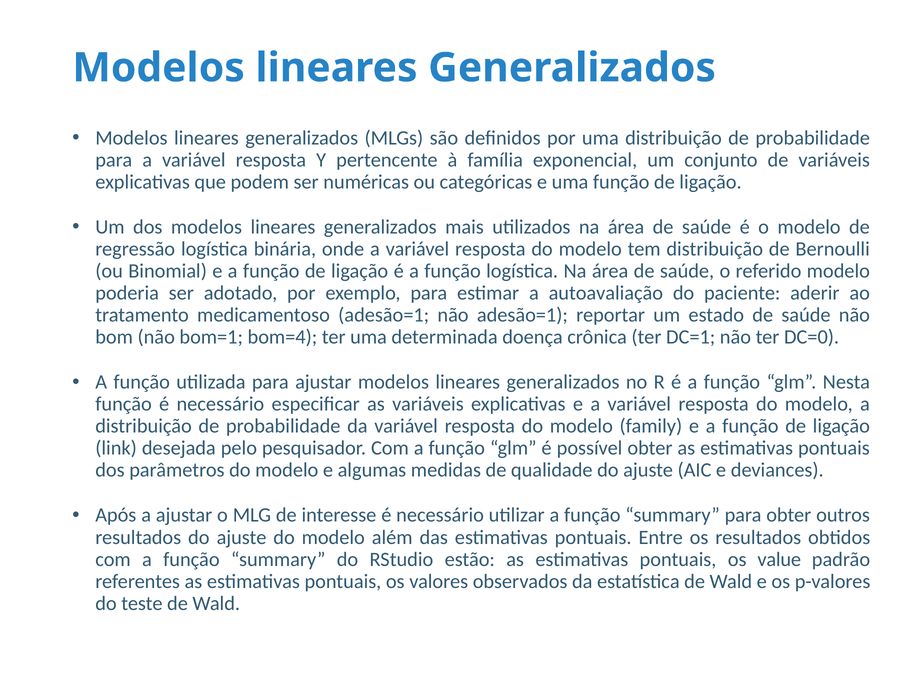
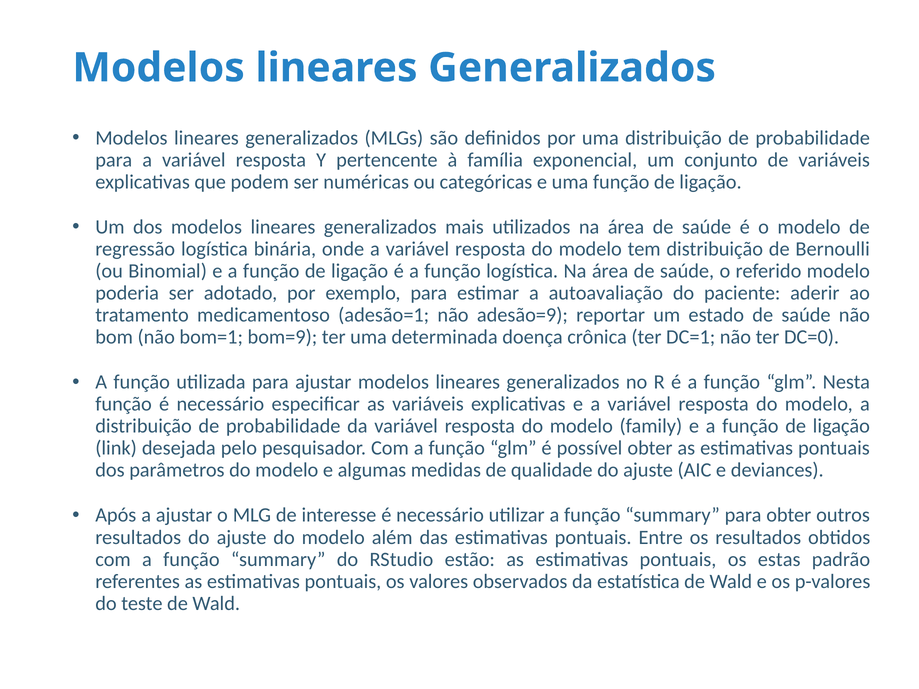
não adesão=1: adesão=1 -> adesão=9
bom=4: bom=4 -> bom=9
value: value -> estas
